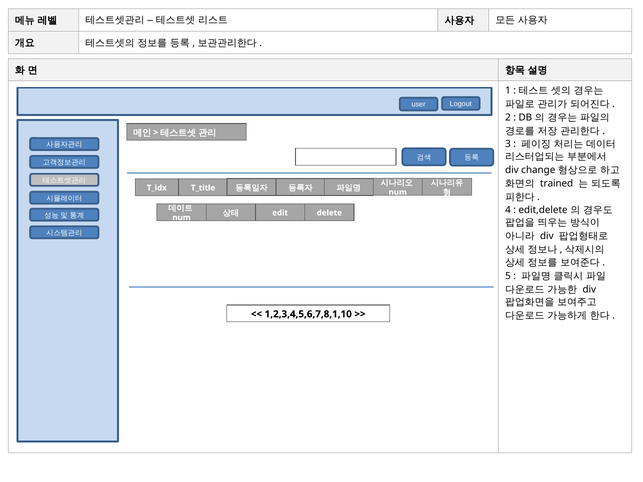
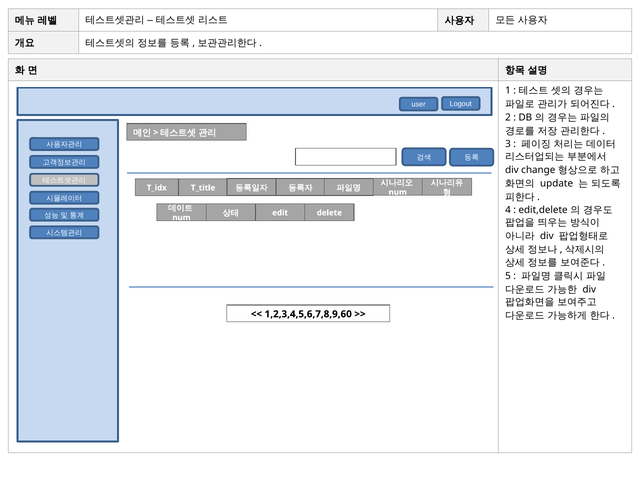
trained: trained -> update
1,2,3,4,5,6,7,8,1,10: 1,2,3,4,5,6,7,8,1,10 -> 1,2,3,4,5,6,7,8,9,60
